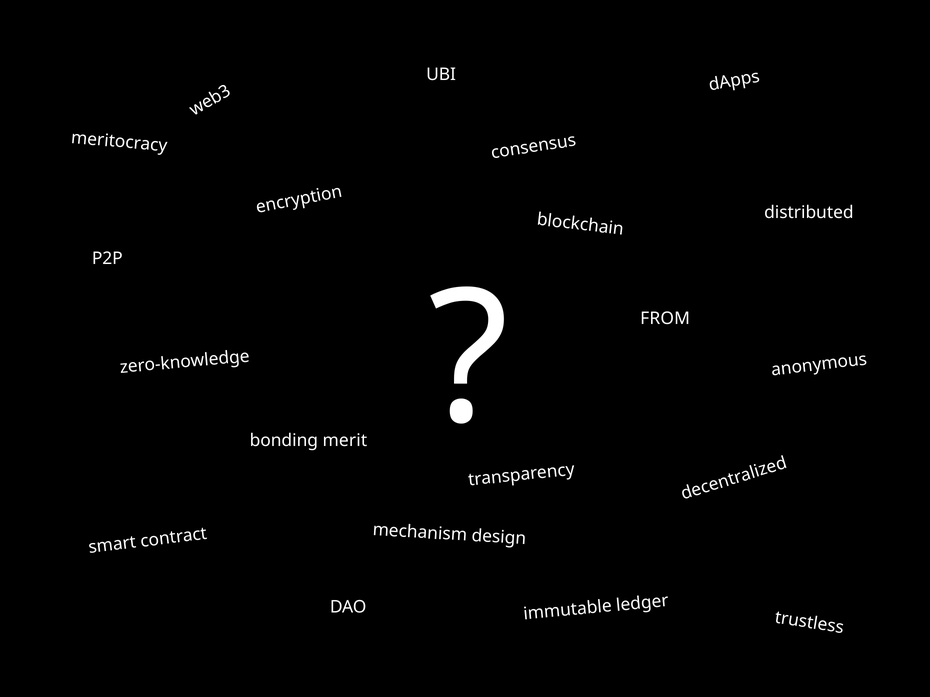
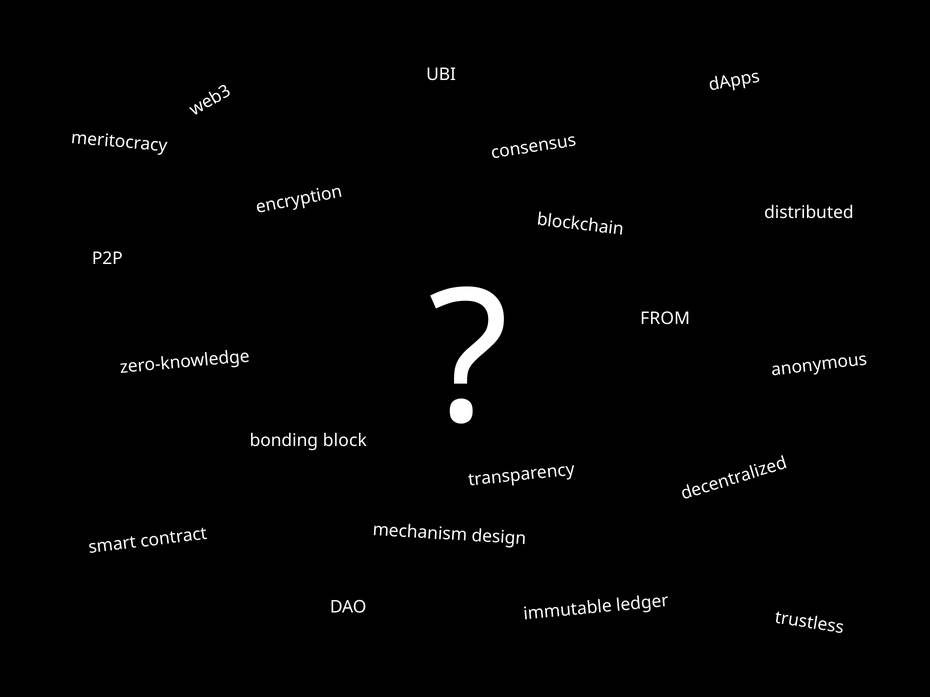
merit: merit -> block
